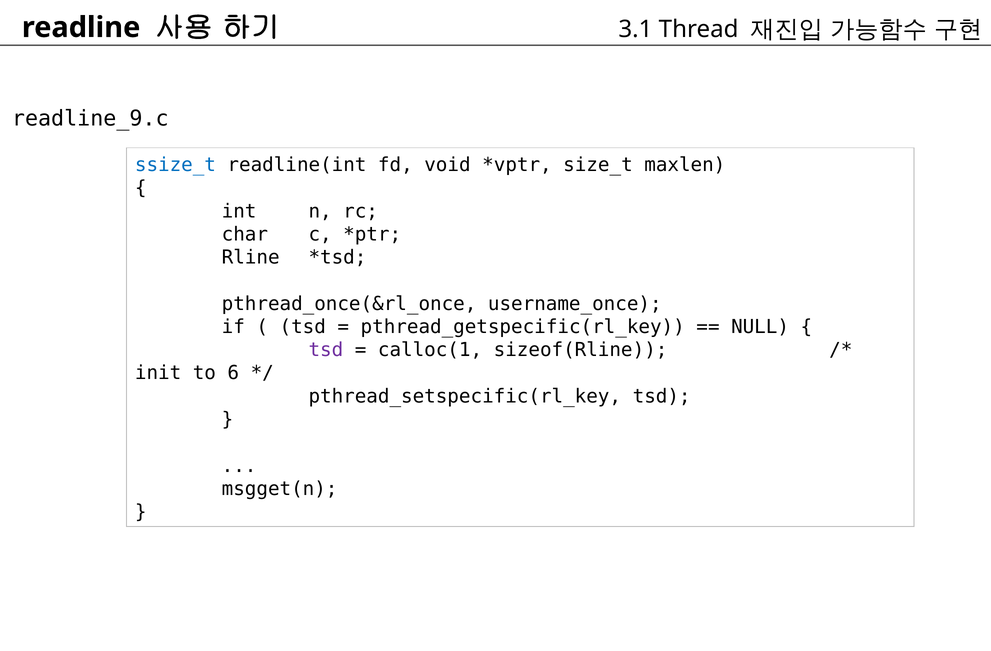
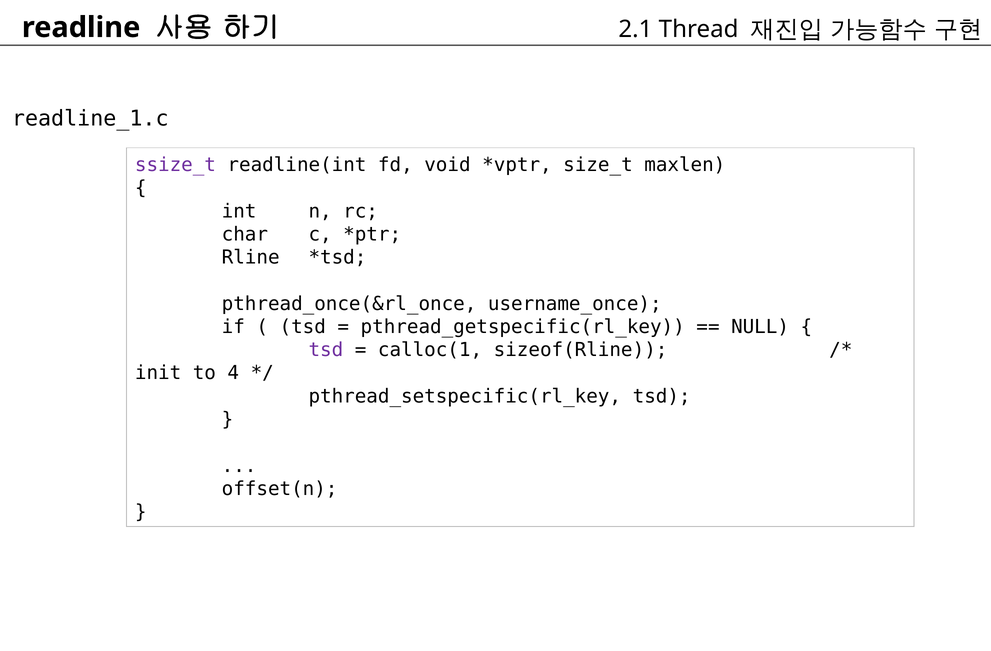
3.1: 3.1 -> 2.1
readline_9.c: readline_9.c -> readline_1.c
ssize_t colour: blue -> purple
6: 6 -> 4
msgget(n: msgget(n -> offset(n
